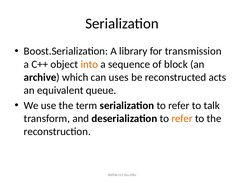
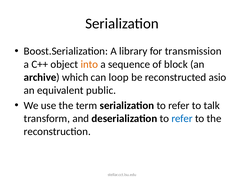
uses: uses -> loop
acts: acts -> asio
queue: queue -> public
refer at (182, 118) colour: orange -> blue
